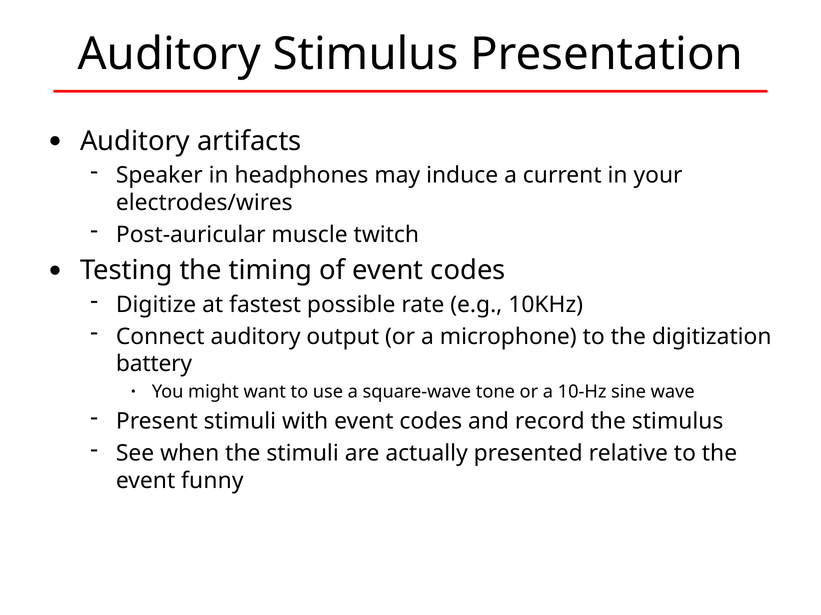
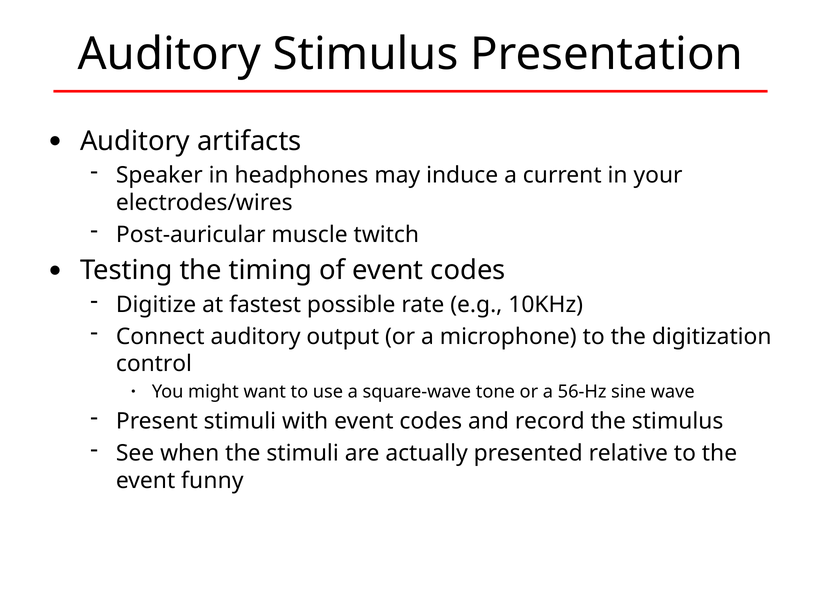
battery: battery -> control
10-Hz: 10-Hz -> 56-Hz
